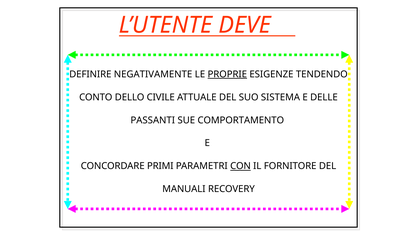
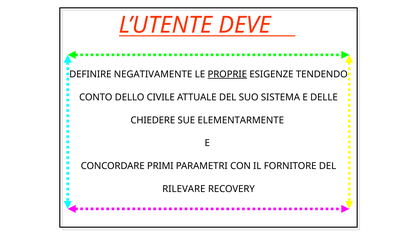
PASSANTI: PASSANTI -> CHIEDERE
COMPORTAMENTO: COMPORTAMENTO -> ELEMENTARMENTE
CON underline: present -> none
MANUALI: MANUALI -> RILEVARE
